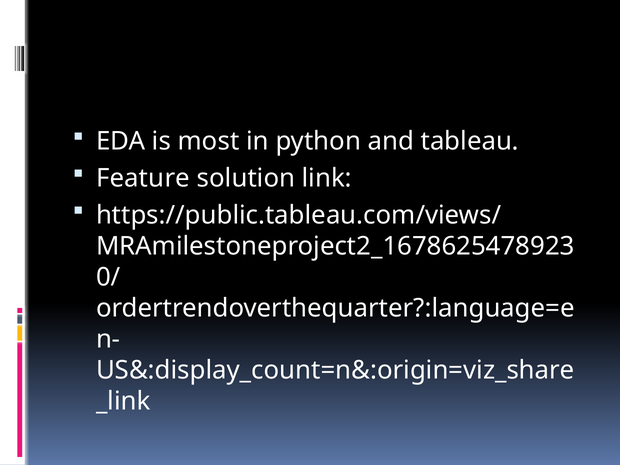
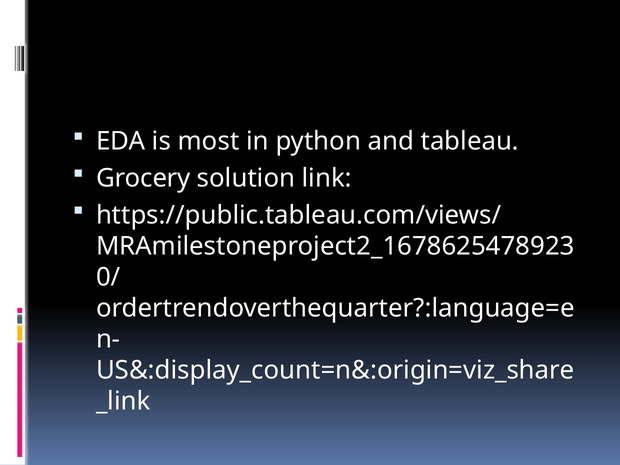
Feature: Feature -> Grocery
